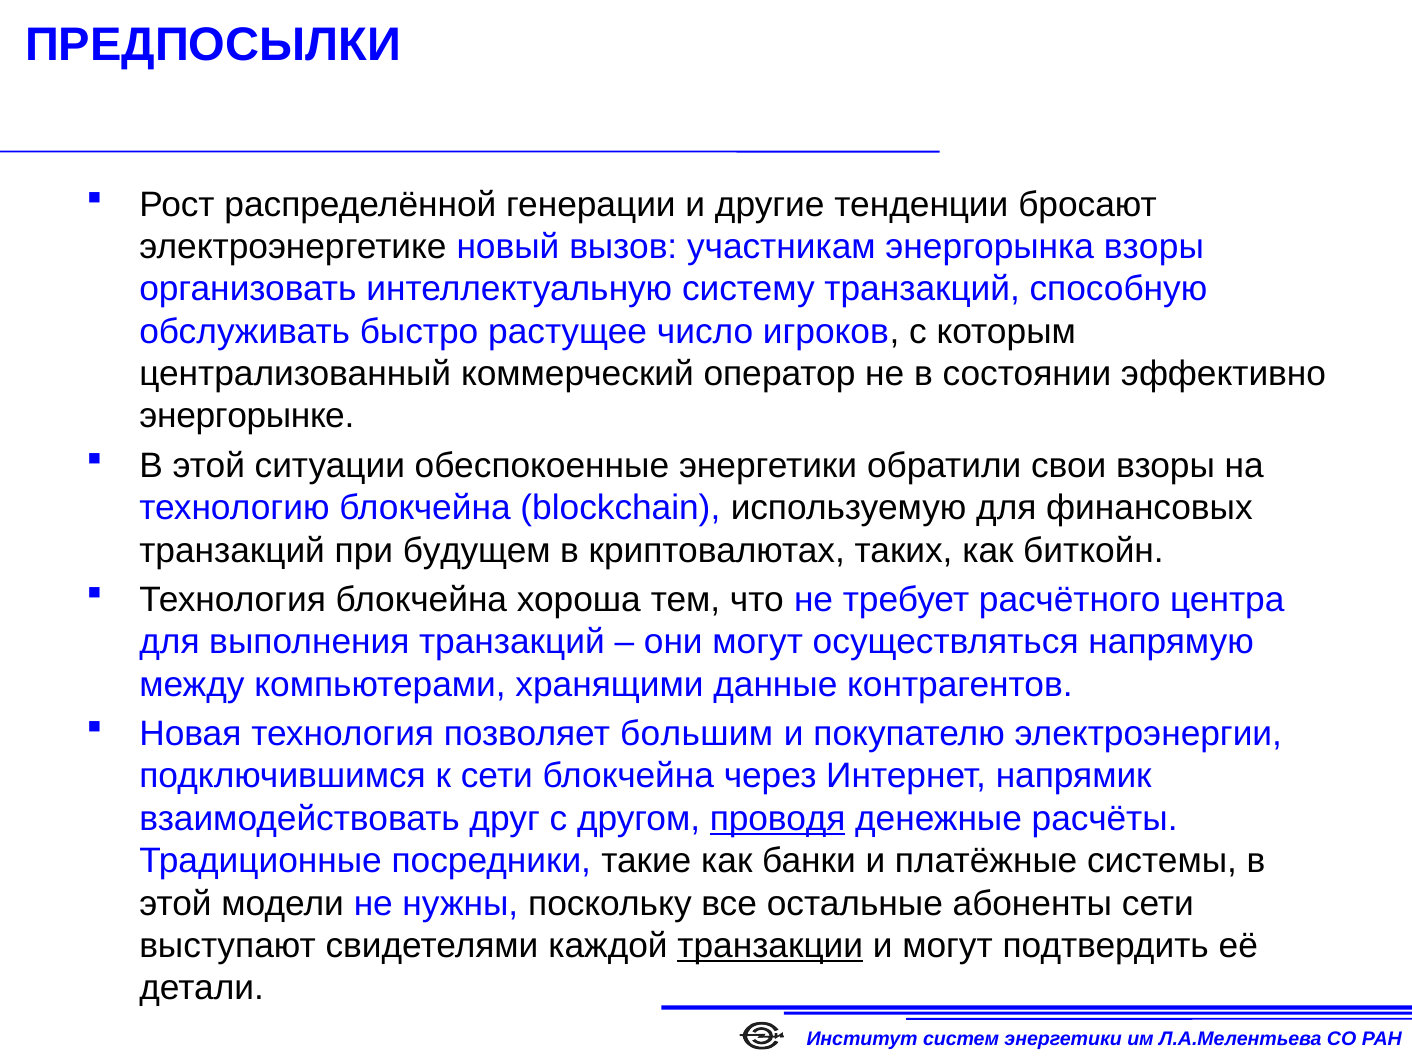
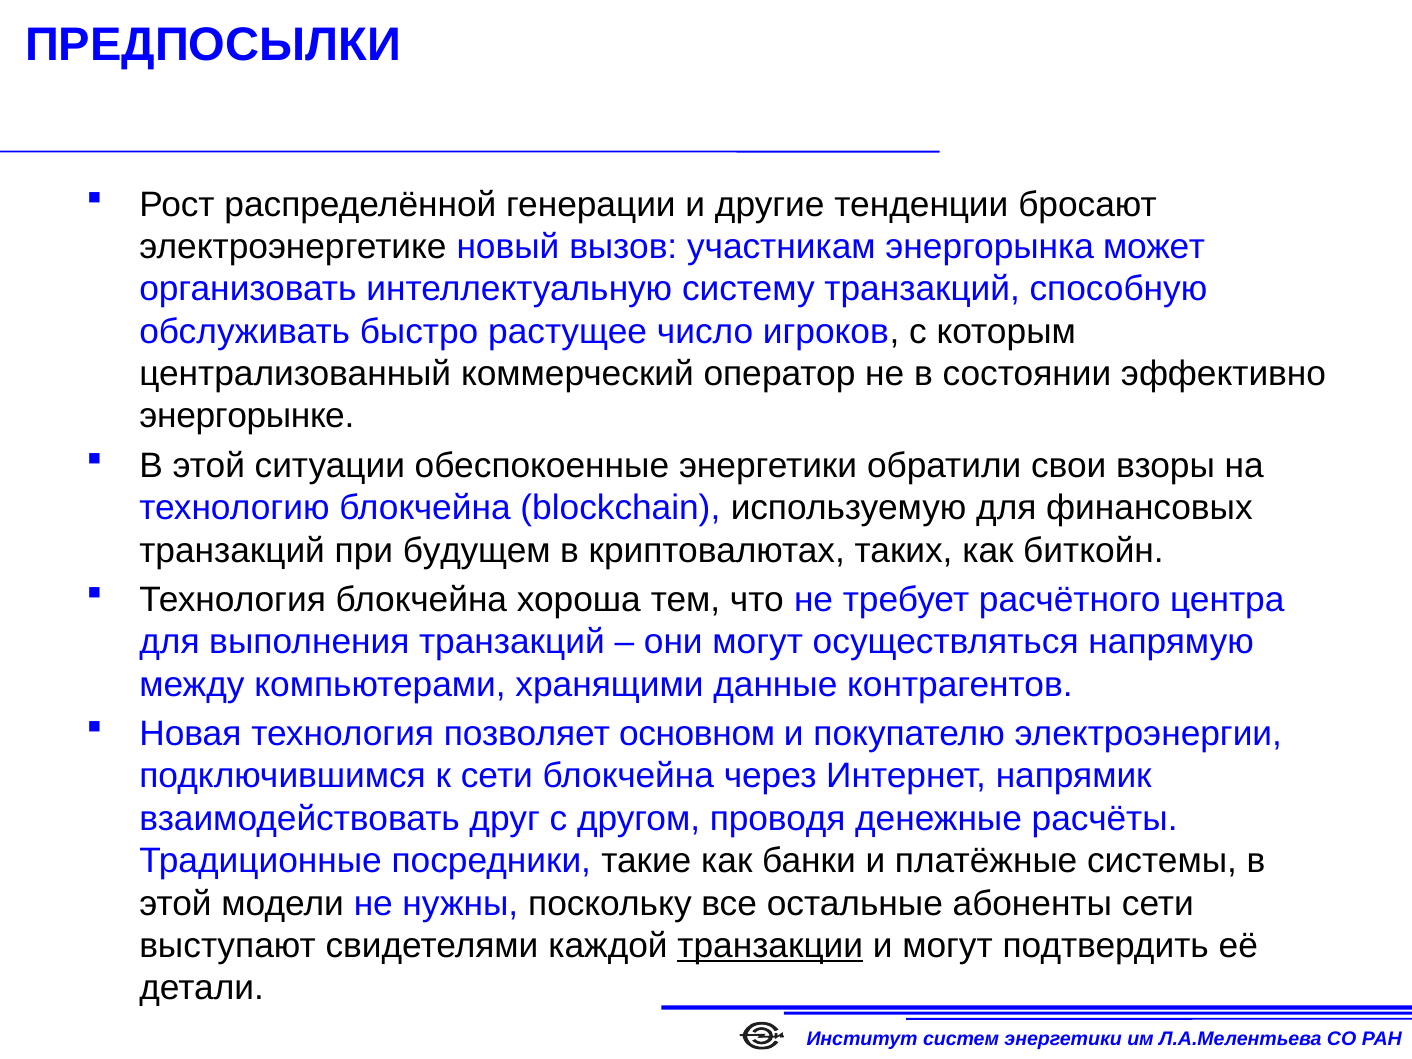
энергорынка взоры: взоры -> может
большим: большим -> основном
проводя underline: present -> none
